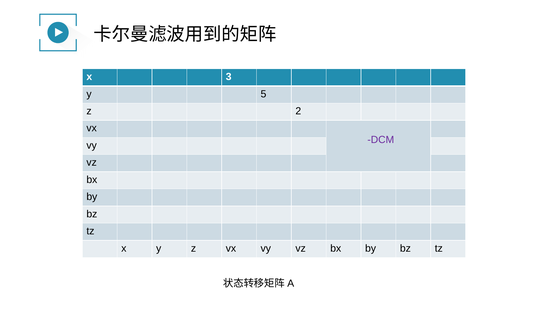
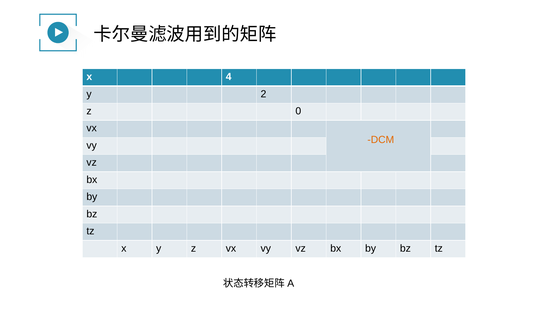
3: 3 -> 4
5: 5 -> 2
2: 2 -> 0
DCM colour: purple -> orange
